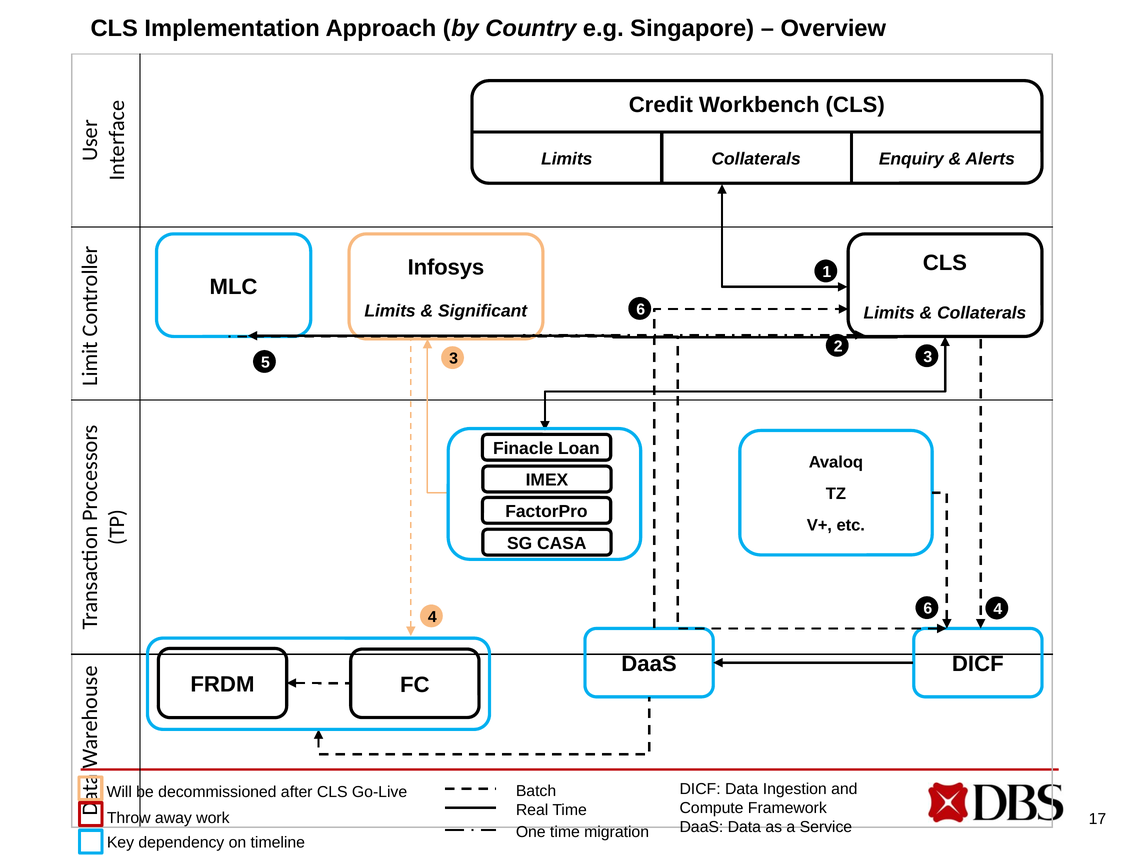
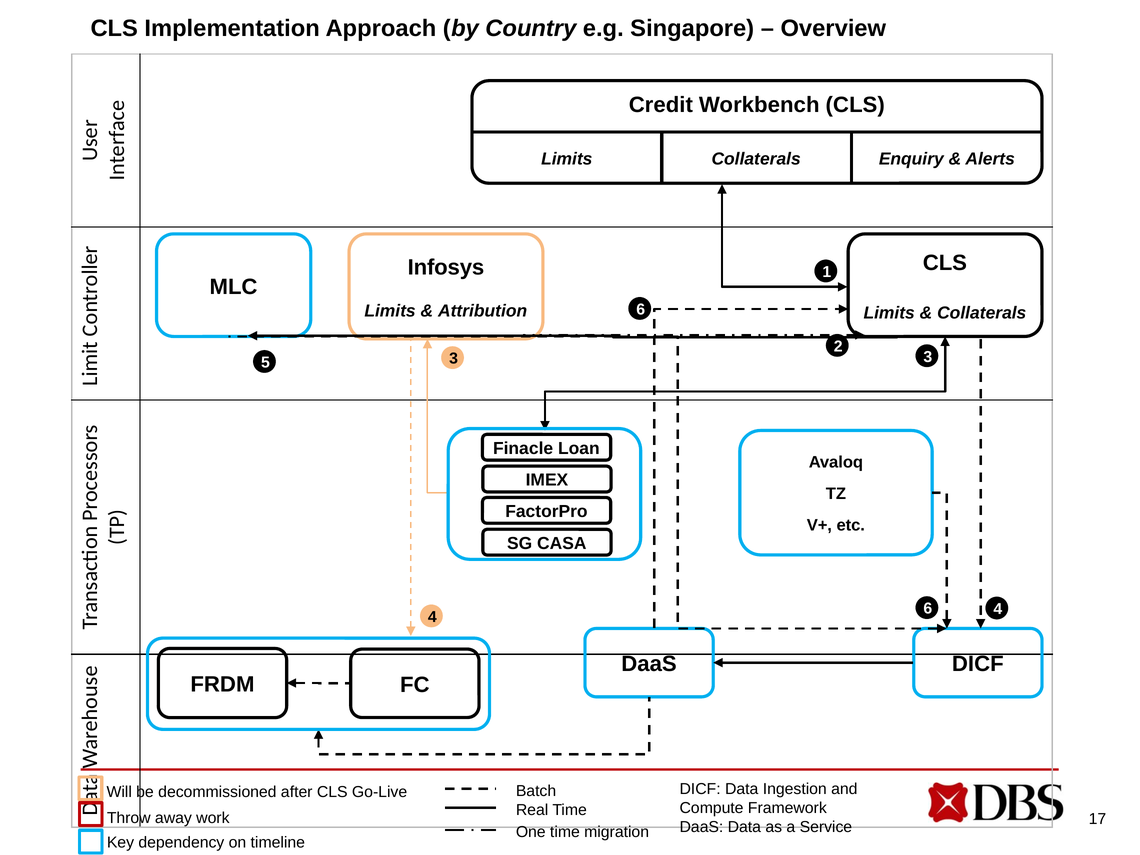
Significant: Significant -> Attribution
